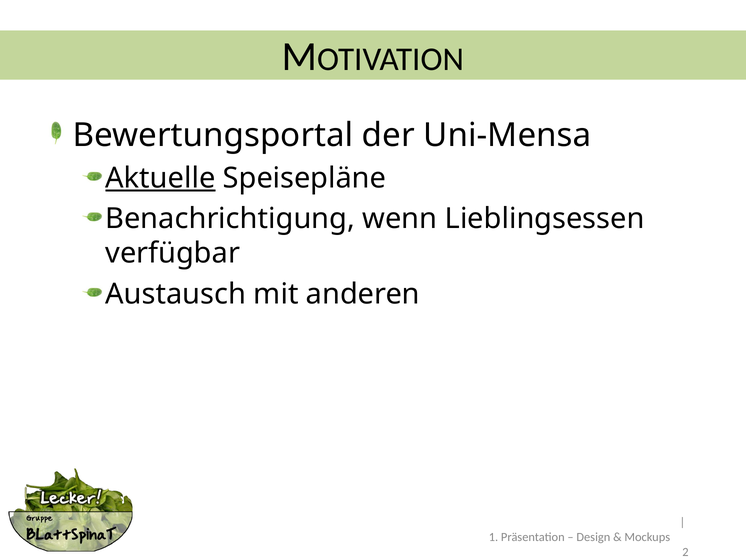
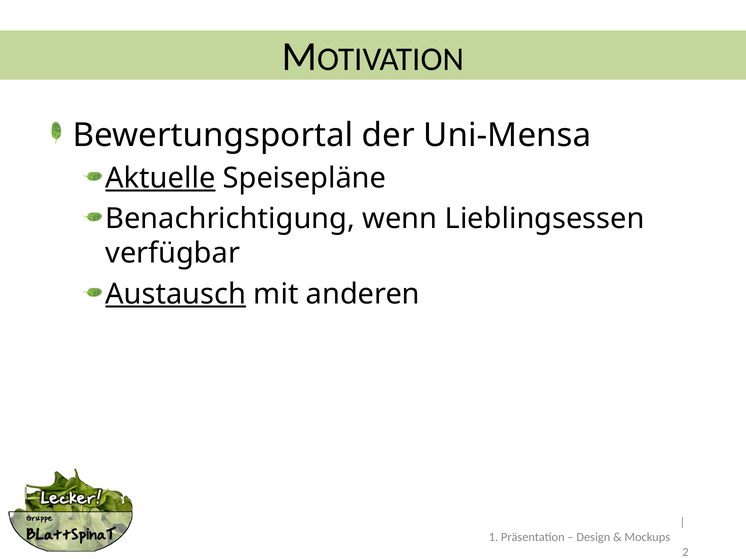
Austausch underline: none -> present
